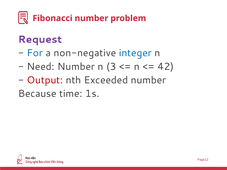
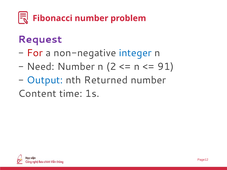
For colour: blue -> red
3: 3 -> 2
42: 42 -> 91
Output colour: red -> blue
Exceeded: Exceeded -> Returned
Because: Because -> Content
